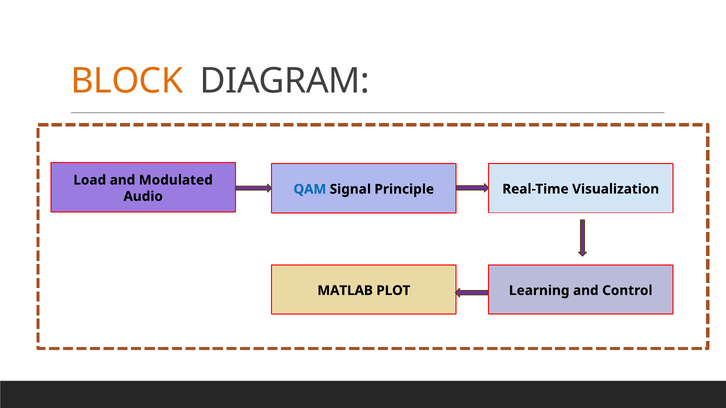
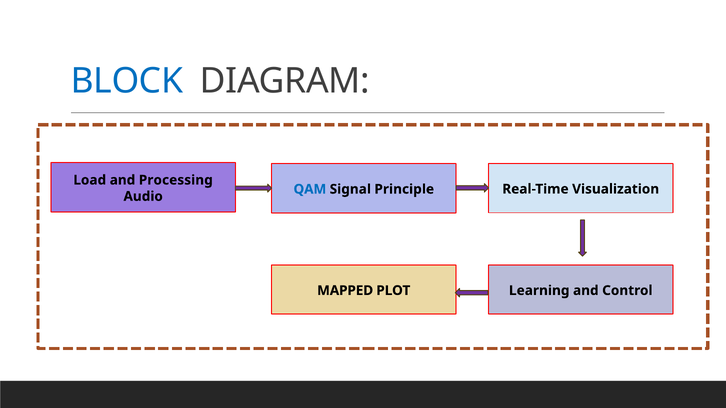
BLOCK colour: orange -> blue
Modulated: Modulated -> Processing
MATLAB: MATLAB -> MAPPED
